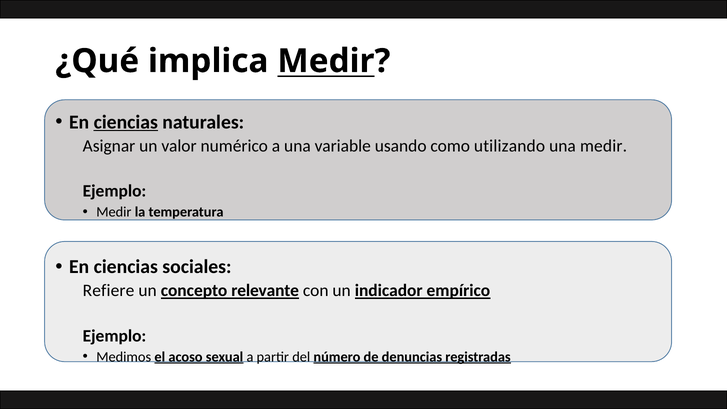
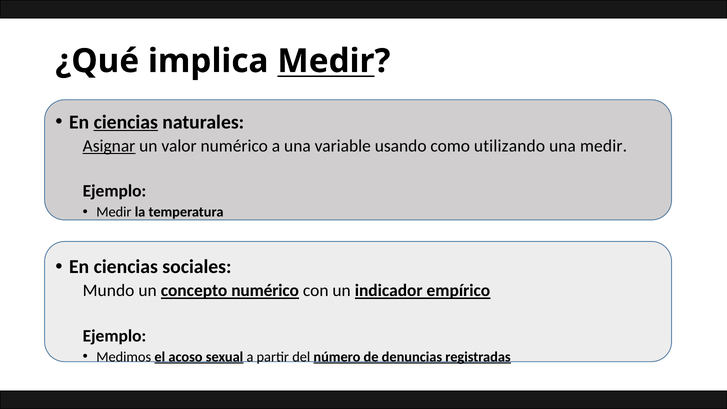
Asignar underline: none -> present
Refiere: Refiere -> Mundo
concepto relevante: relevante -> numérico
